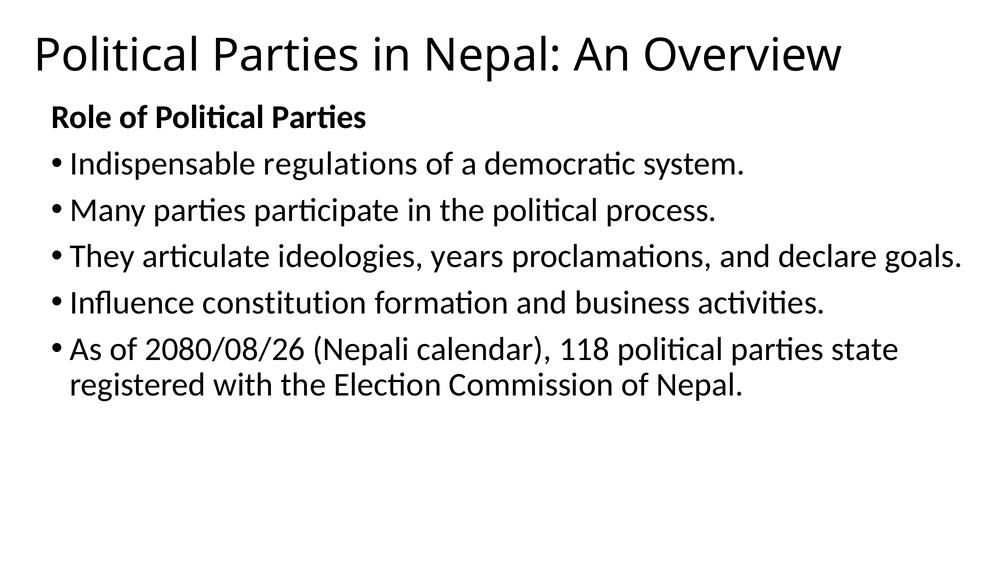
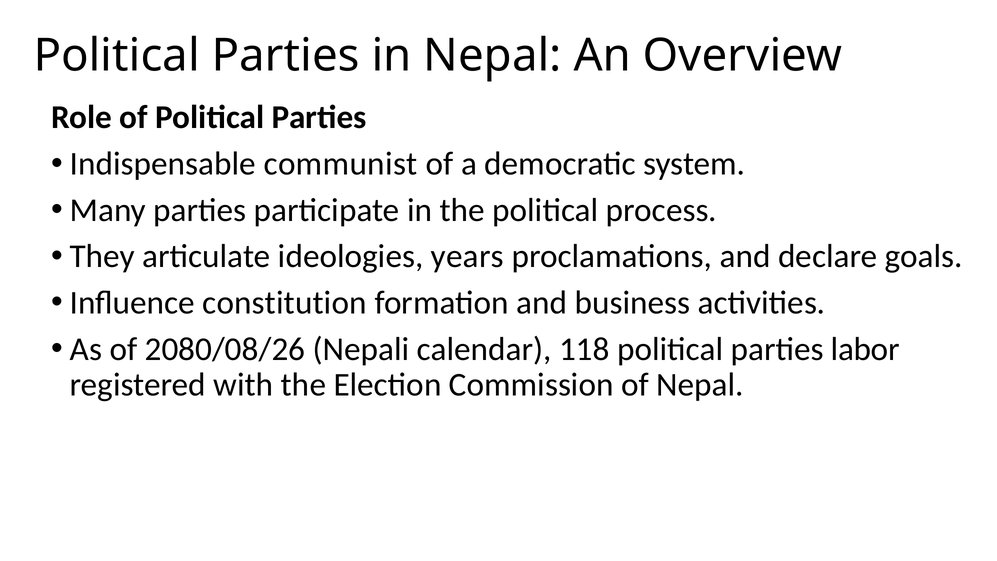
regulations: regulations -> communist
state: state -> labor
